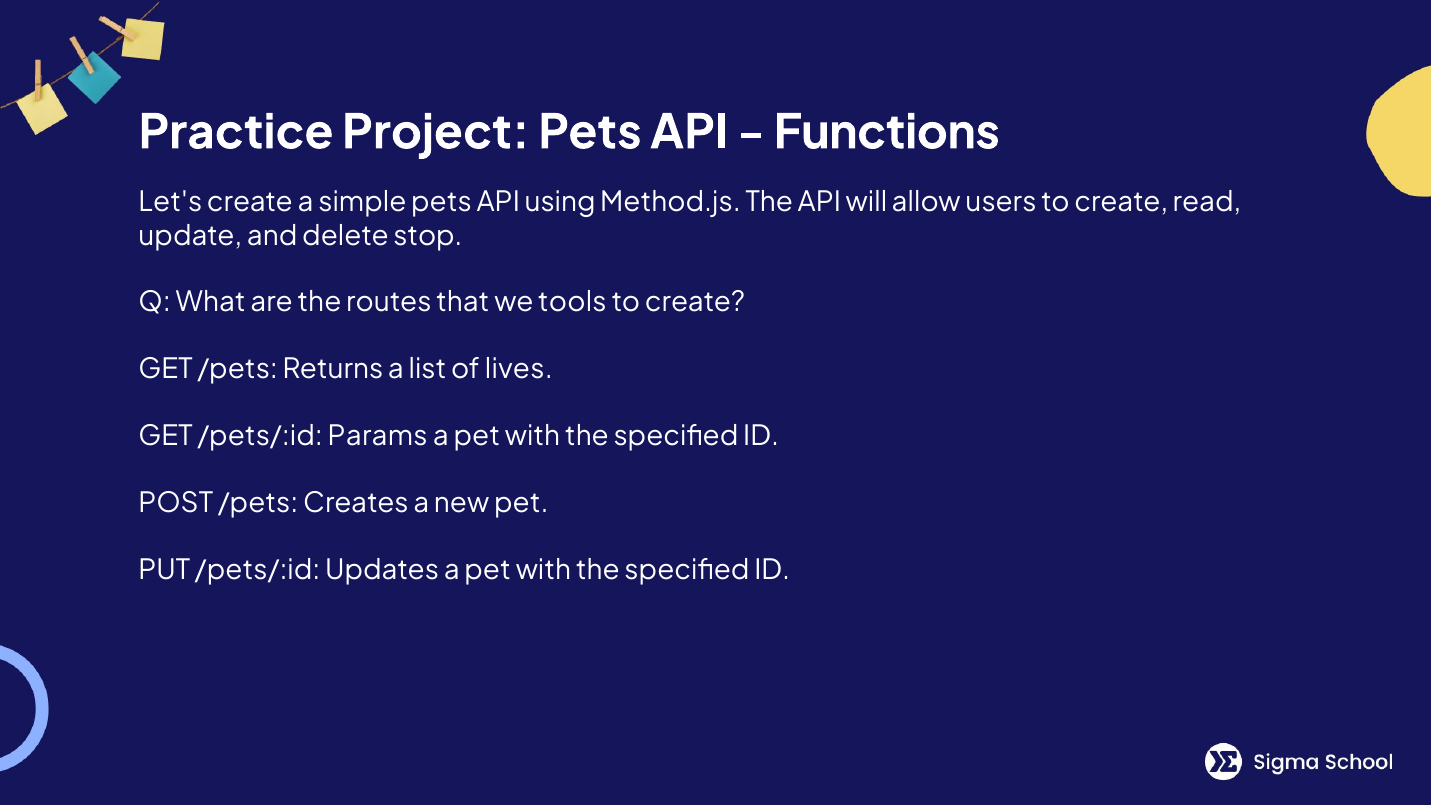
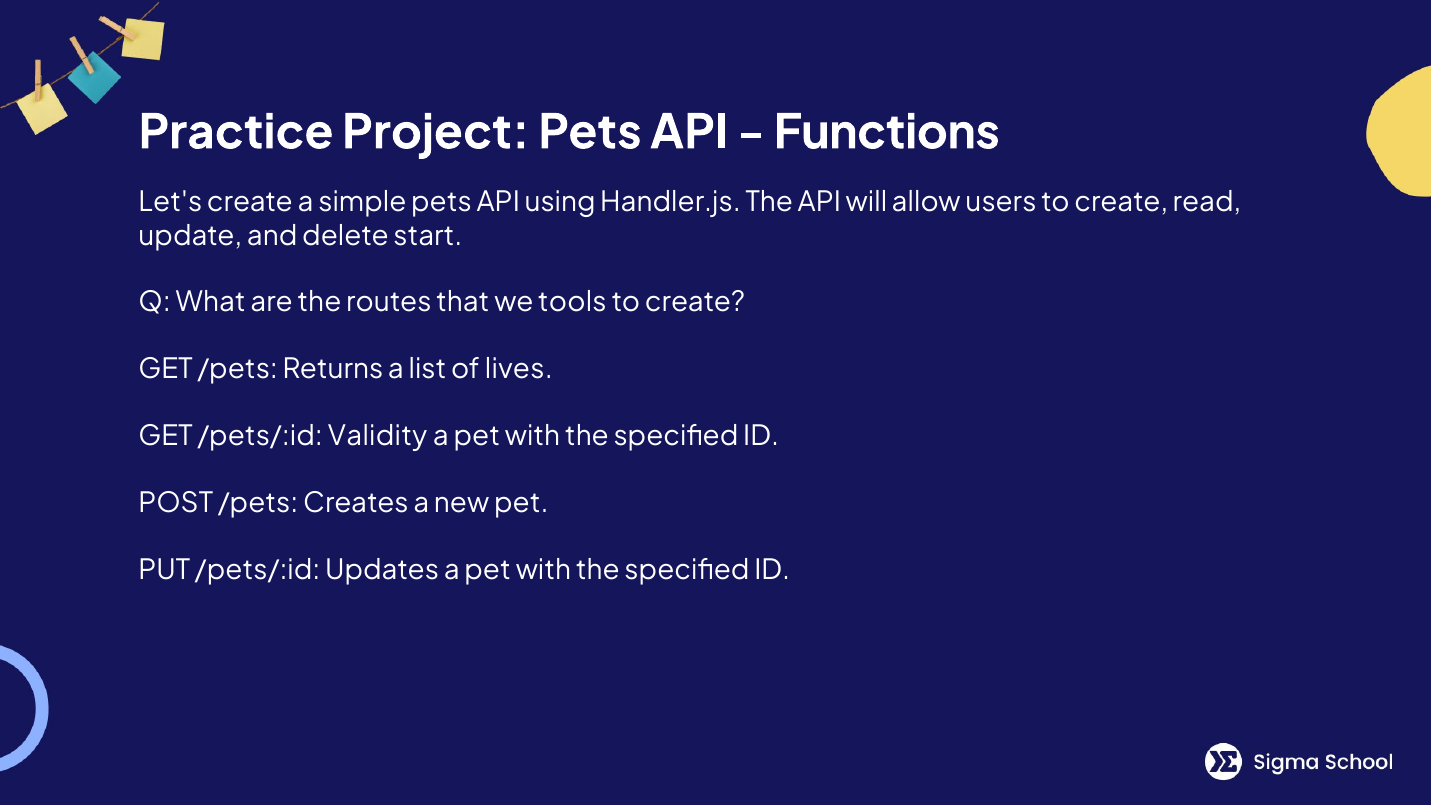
Method.js: Method.js -> Handler.js
stop: stop -> start
Params: Params -> Validity
